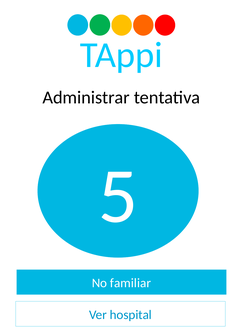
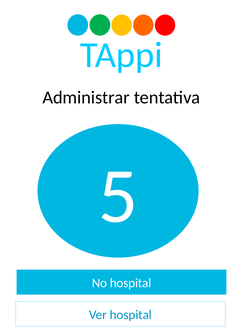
No familiar: familiar -> hospital
